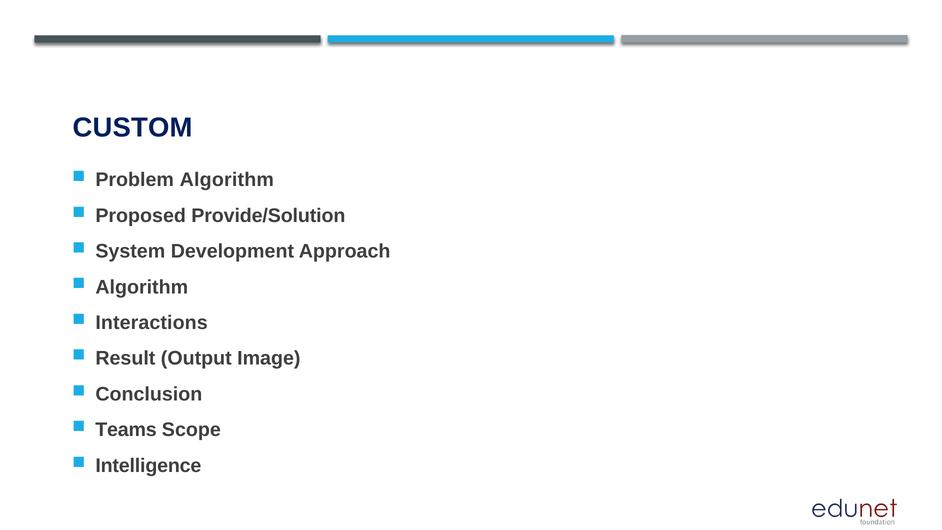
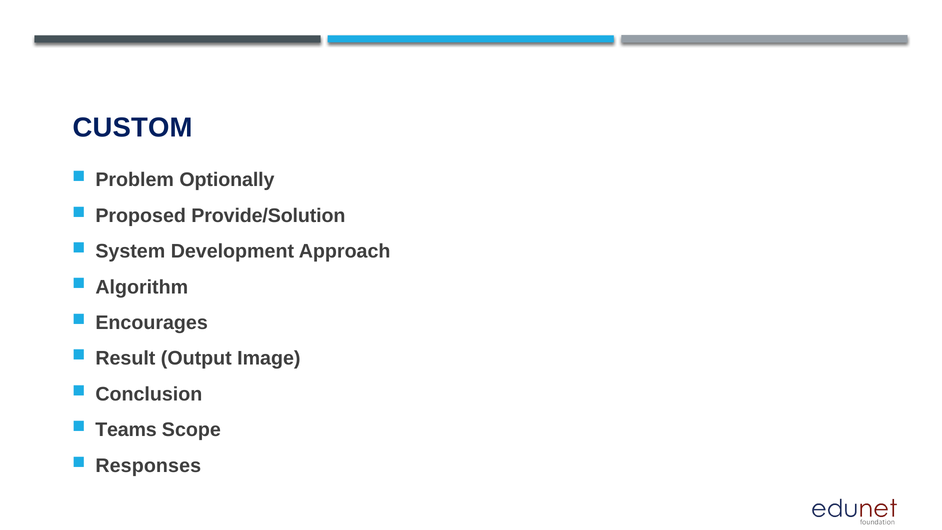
Problem Algorithm: Algorithm -> Optionally
Interactions: Interactions -> Encourages
Intelligence: Intelligence -> Responses
